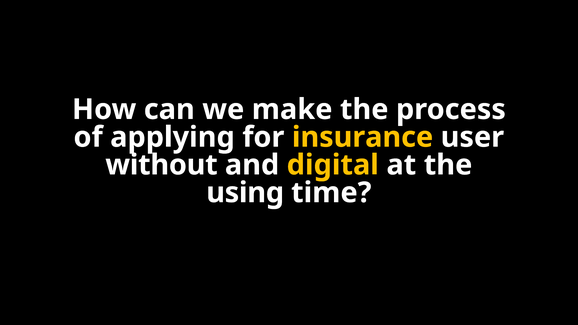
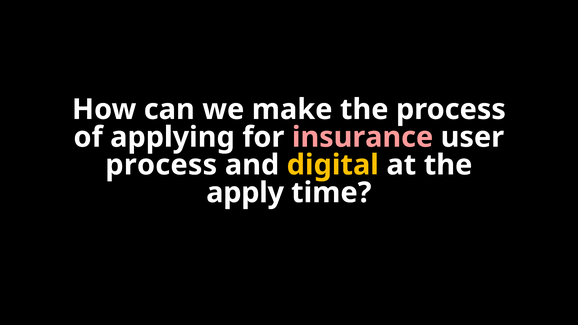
insurance colour: yellow -> pink
without at (161, 165): without -> process
using: using -> apply
